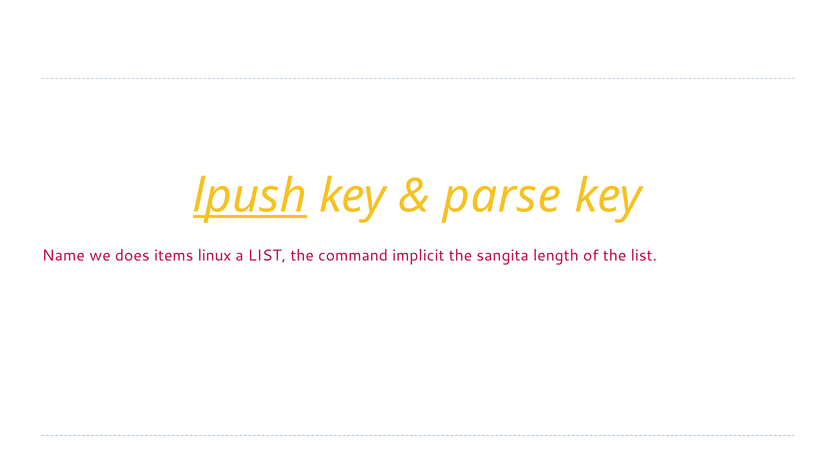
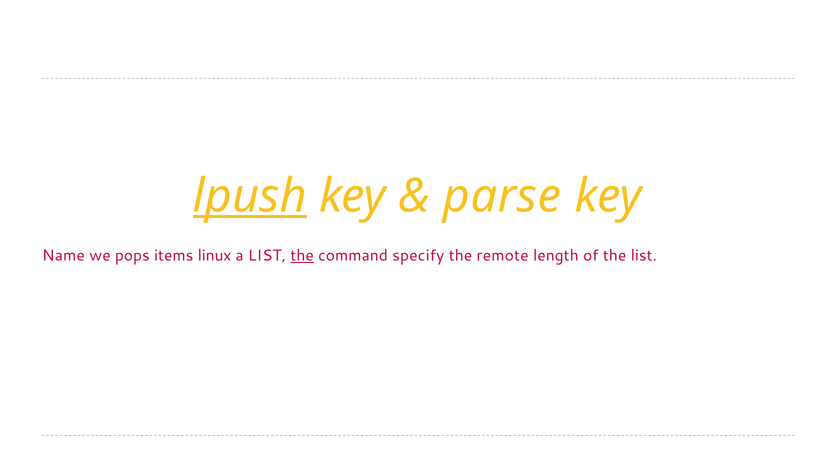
does: does -> pops
the at (302, 256) underline: none -> present
implicit: implicit -> specify
sangita: sangita -> remote
